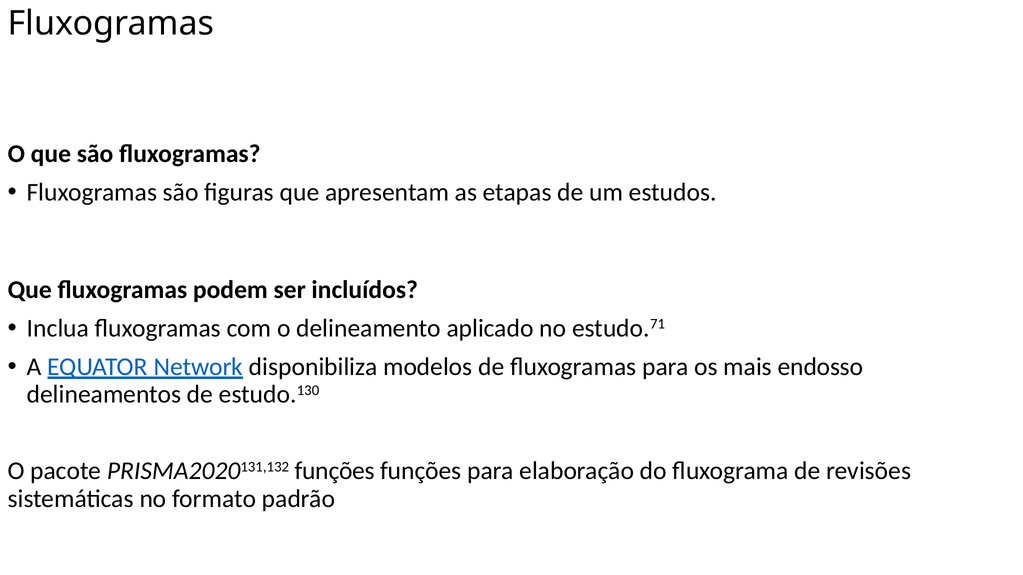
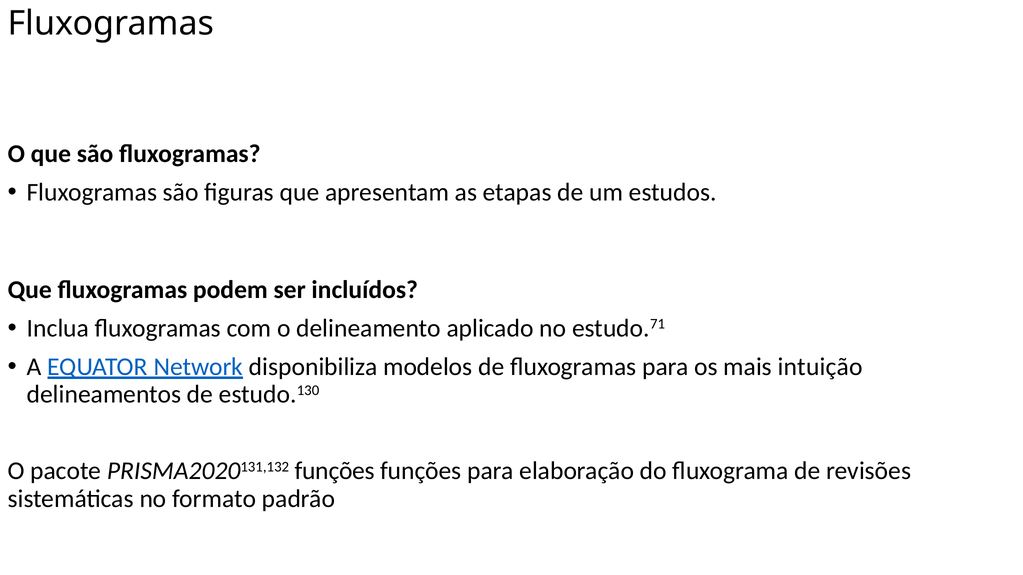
endosso: endosso -> intuição
